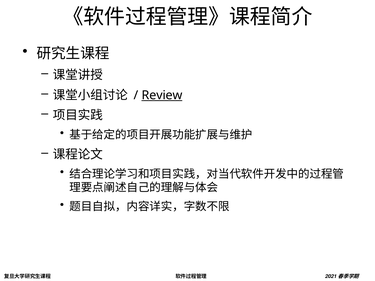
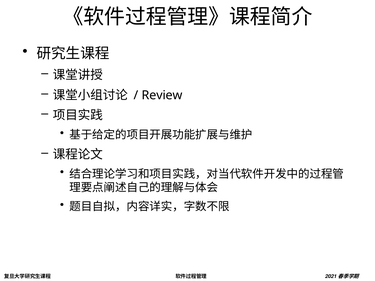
Review underline: present -> none
